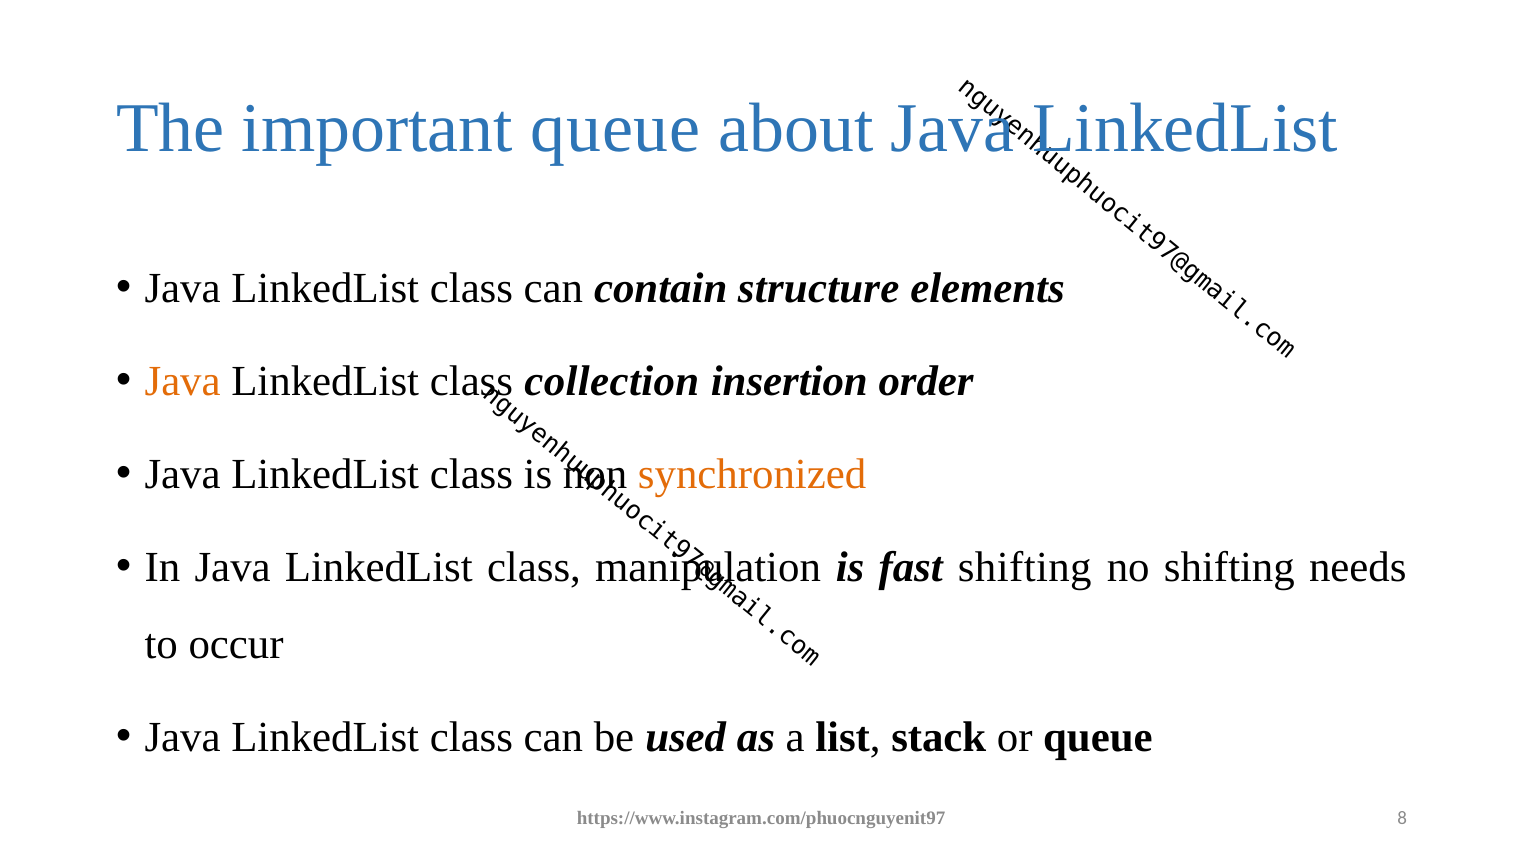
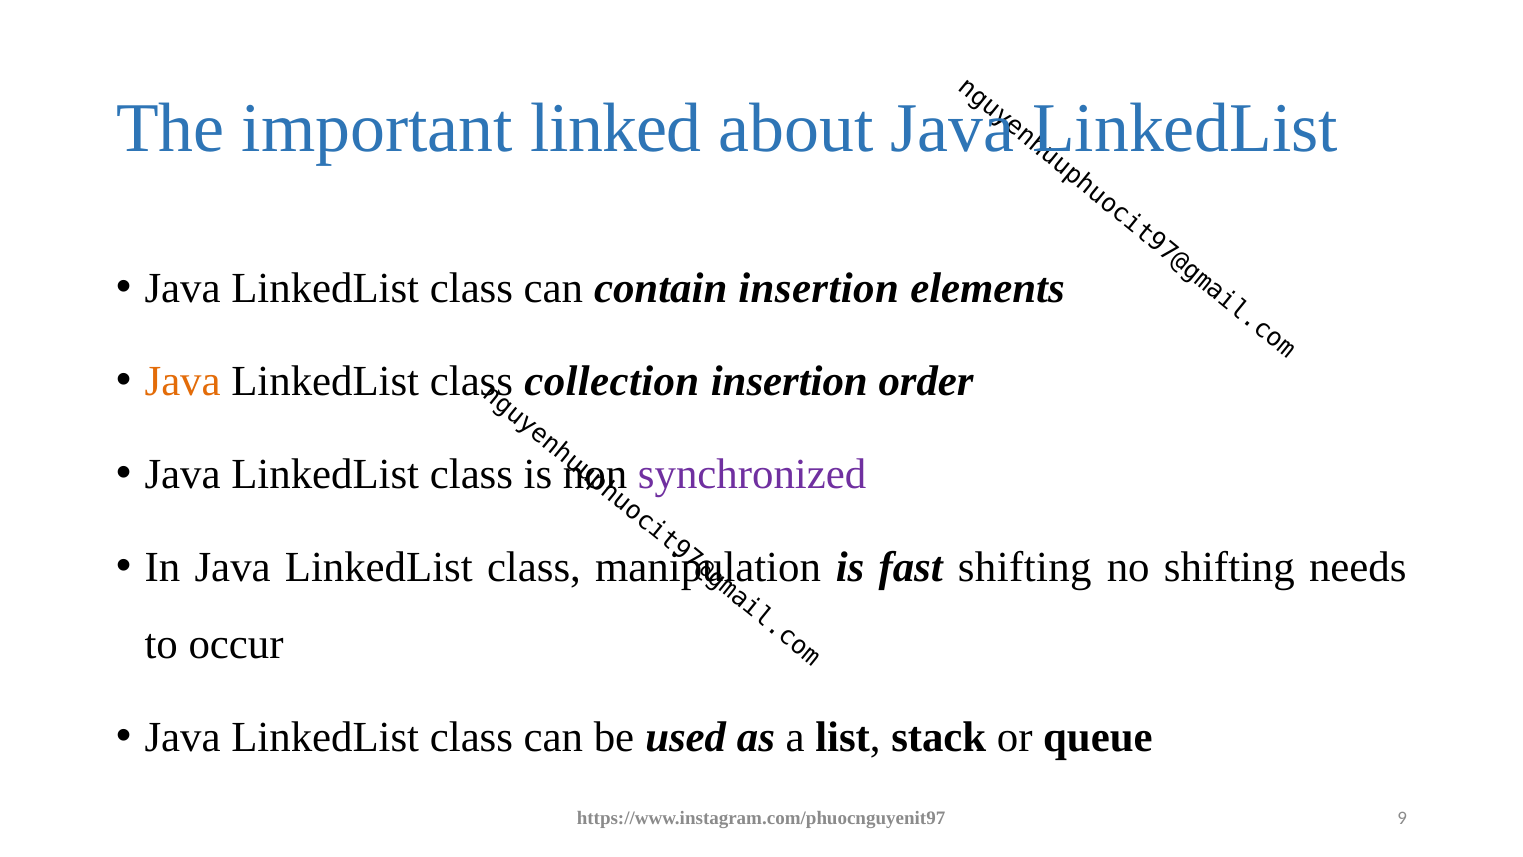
important queue: queue -> linked
contain structure: structure -> insertion
synchronized colour: orange -> purple
https://www.instagram.com/phuocnguyenit97 8: 8 -> 9
